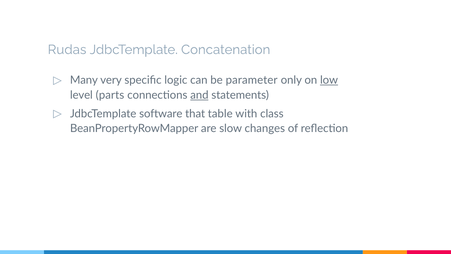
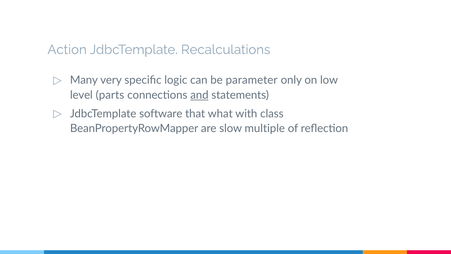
Rudas: Rudas -> Action
Concatenation: Concatenation -> Recalculations
low underline: present -> none
table: table -> what
changes: changes -> multiple
